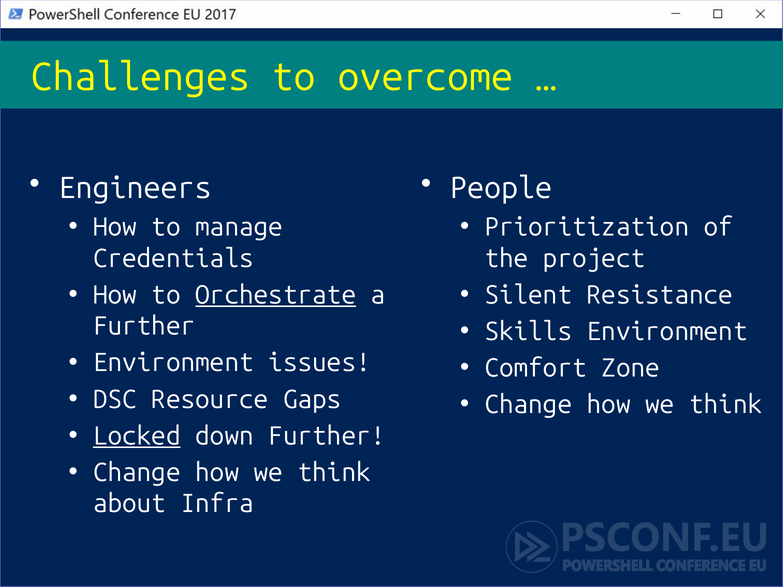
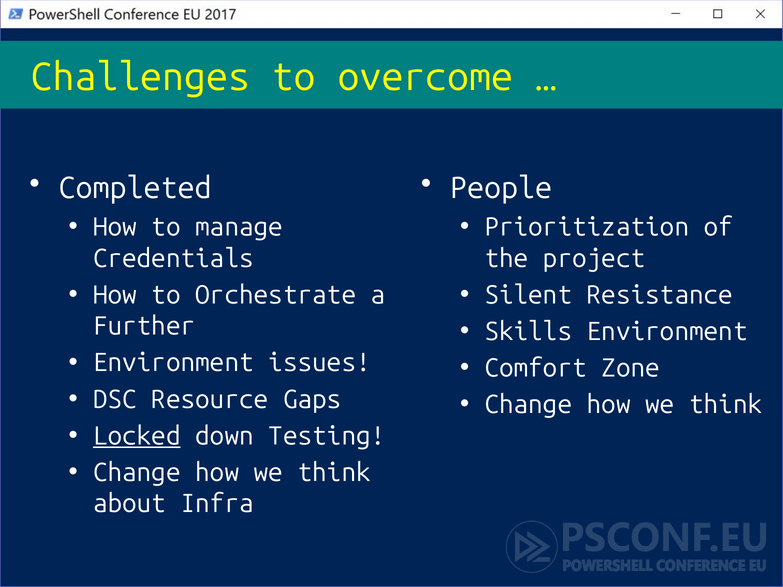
Engineers: Engineers -> Completed
Orchestrate underline: present -> none
down Further: Further -> Testing
